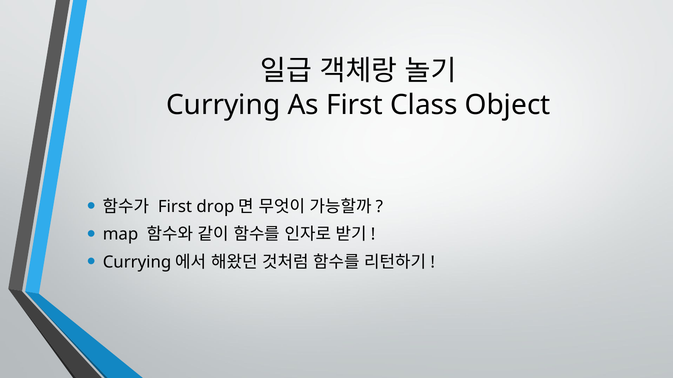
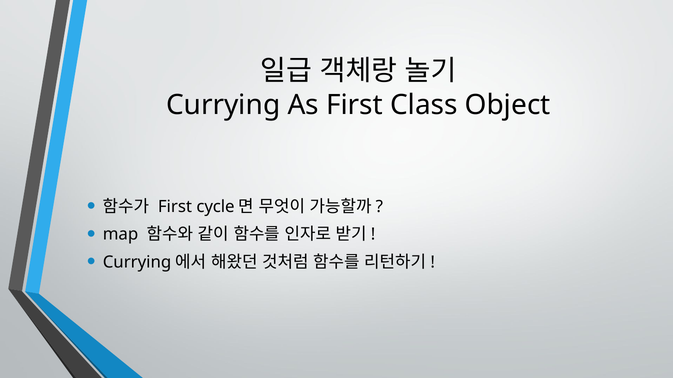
drop: drop -> cycle
